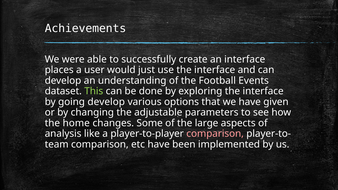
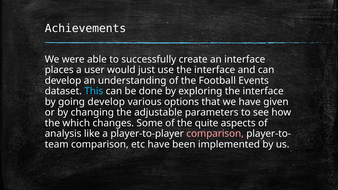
This colour: light green -> light blue
home: home -> which
large: large -> quite
